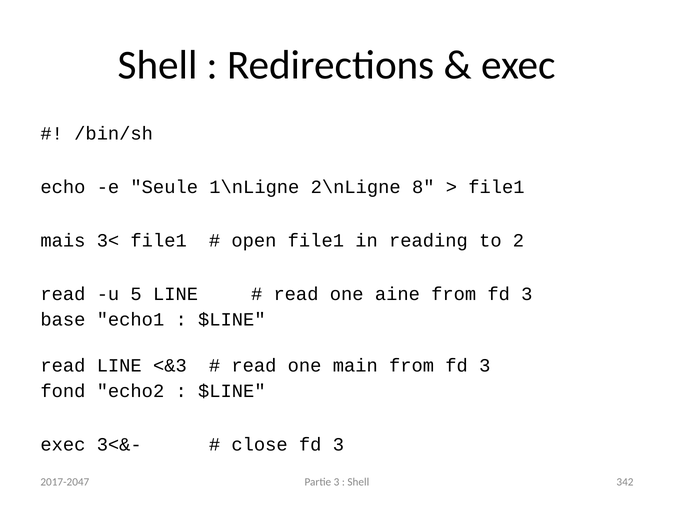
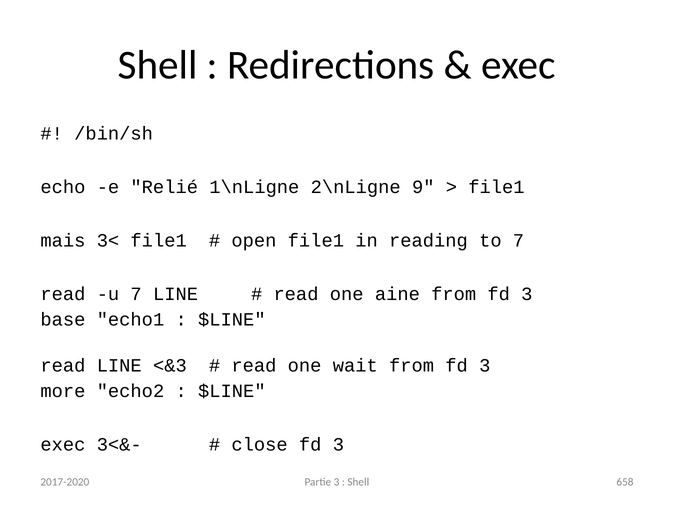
Seule: Seule -> Relié
8: 8 -> 9
to 2: 2 -> 7
u 5: 5 -> 7
main: main -> wait
fond: fond -> more
342: 342 -> 658
2017-2047: 2017-2047 -> 2017-2020
